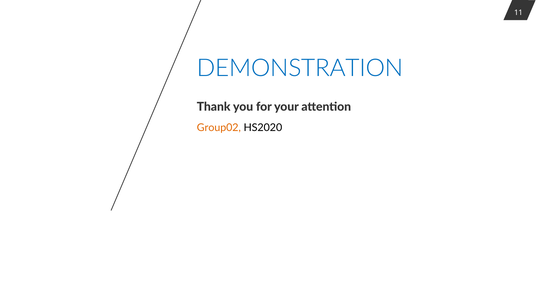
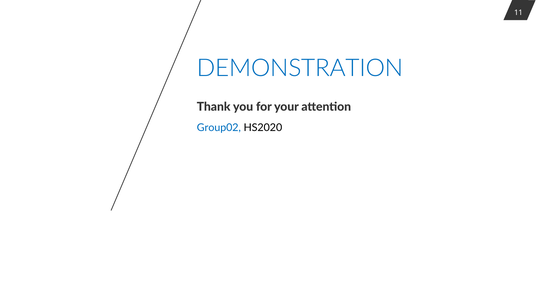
Group02 colour: orange -> blue
